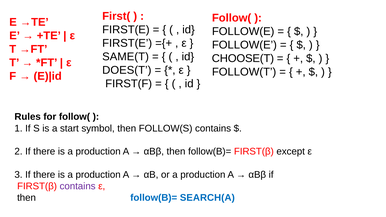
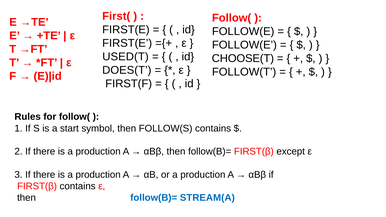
SAME(T: SAME(T -> USED(T
contains at (78, 186) colour: purple -> black
SEARCH(A: SEARCH(A -> STREAM(A
